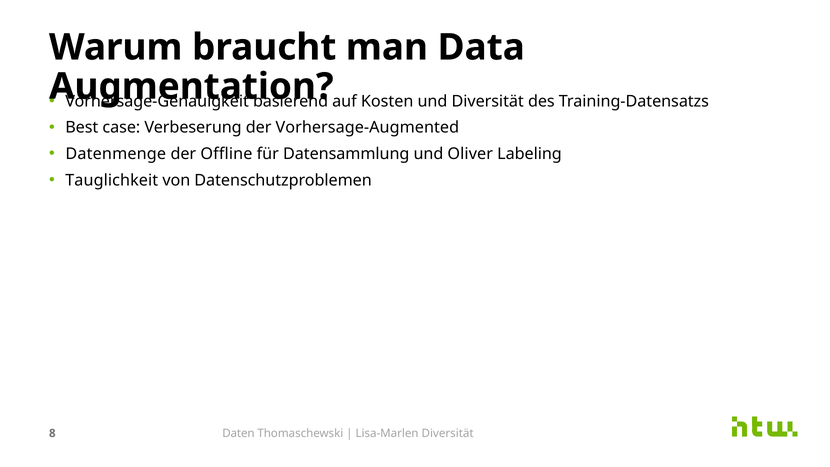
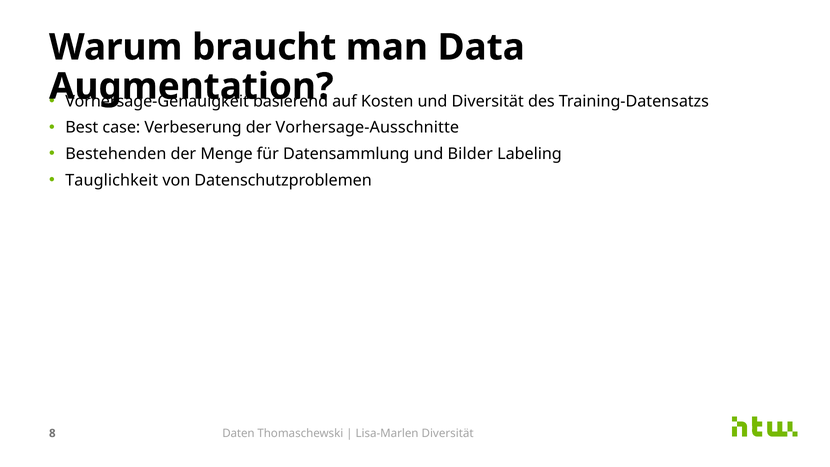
Vorhersage-Augmented: Vorhersage-Augmented -> Vorhersage-Ausschnitte
Datenmenge: Datenmenge -> Bestehenden
Offline: Offline -> Menge
Oliver: Oliver -> Bilder
